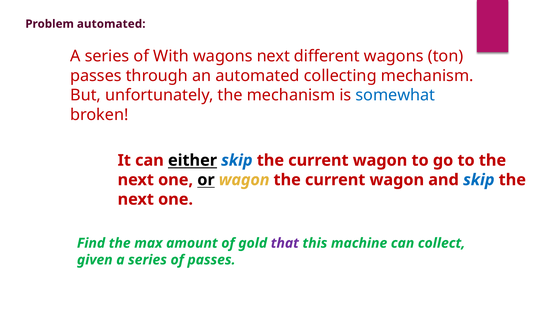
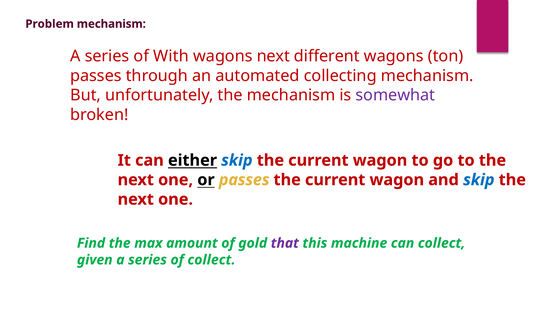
Problem automated: automated -> mechanism
somewhat colour: blue -> purple
or wagon: wagon -> passes
of passes: passes -> collect
